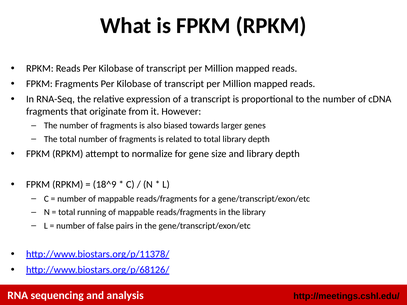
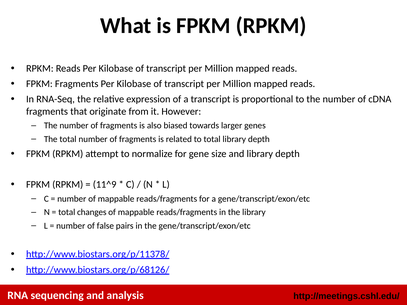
18^9: 18^9 -> 11^9
running: running -> changes
